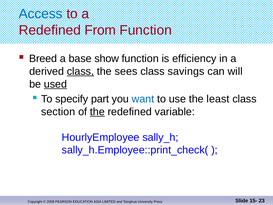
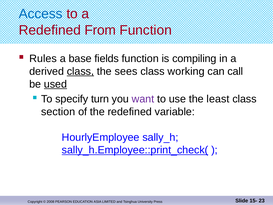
Breed: Breed -> Rules
show: show -> fields
efficiency: efficiency -> compiling
savings: savings -> working
will: will -> call
part: part -> turn
want colour: blue -> purple
the at (97, 112) underline: present -> none
sally_h.Employee::print_check( underline: none -> present
